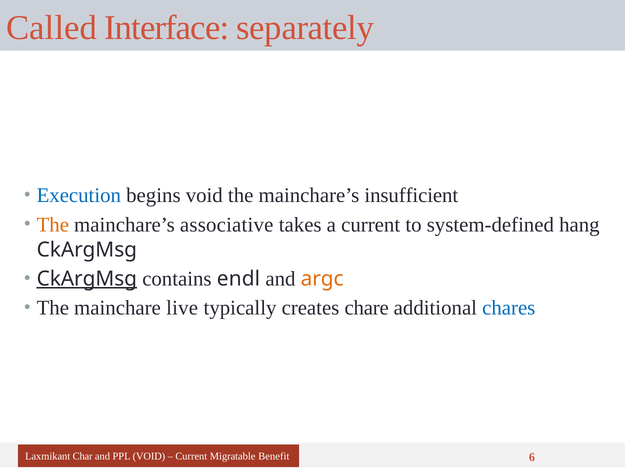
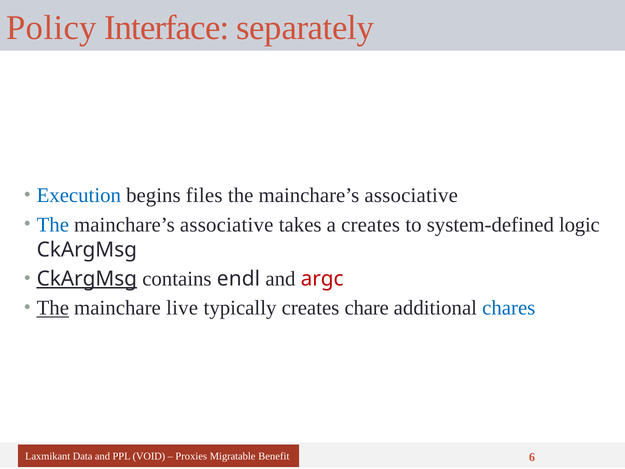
Called: Called -> Policy
begins void: void -> files
insufficient at (411, 195): insufficient -> associative
The at (53, 225) colour: orange -> blue
a current: current -> creates
hang: hang -> logic
argc colour: orange -> red
The at (53, 308) underline: none -> present
Char: Char -> Data
Current at (191, 456): Current -> Proxies
